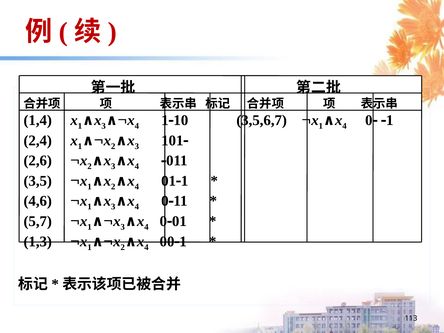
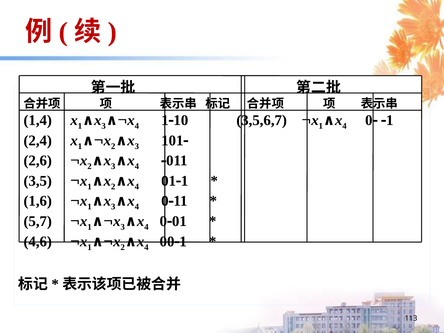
4,6: 4,6 -> 1,6
1,3: 1,3 -> 4,6
